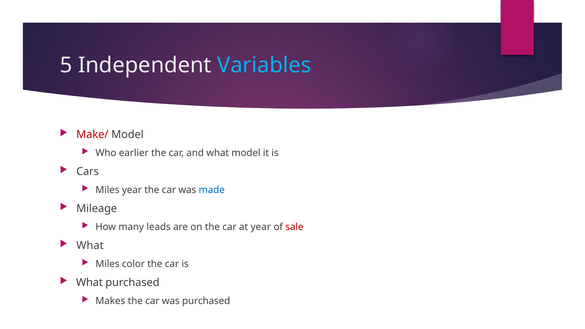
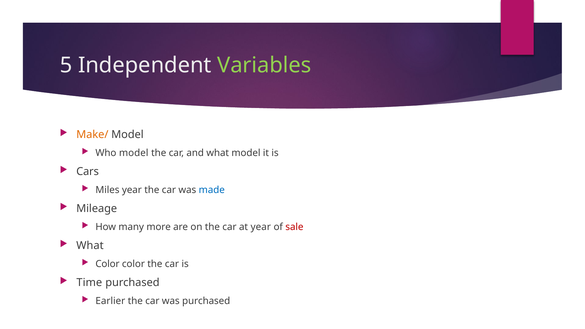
Variables colour: light blue -> light green
Make/ colour: red -> orange
Who earlier: earlier -> model
leads: leads -> more
Miles at (107, 264): Miles -> Color
What at (89, 283): What -> Time
Makes: Makes -> Earlier
